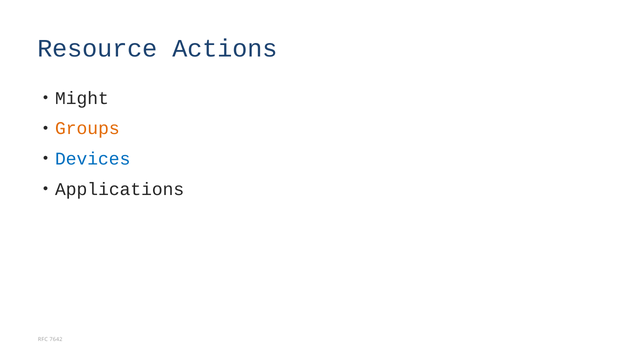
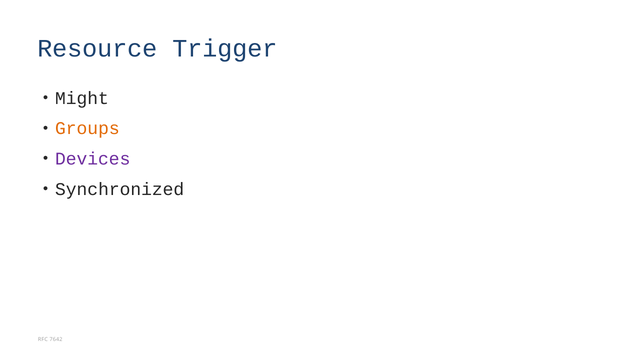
Actions: Actions -> Trigger
Devices colour: blue -> purple
Applications: Applications -> Synchronized
